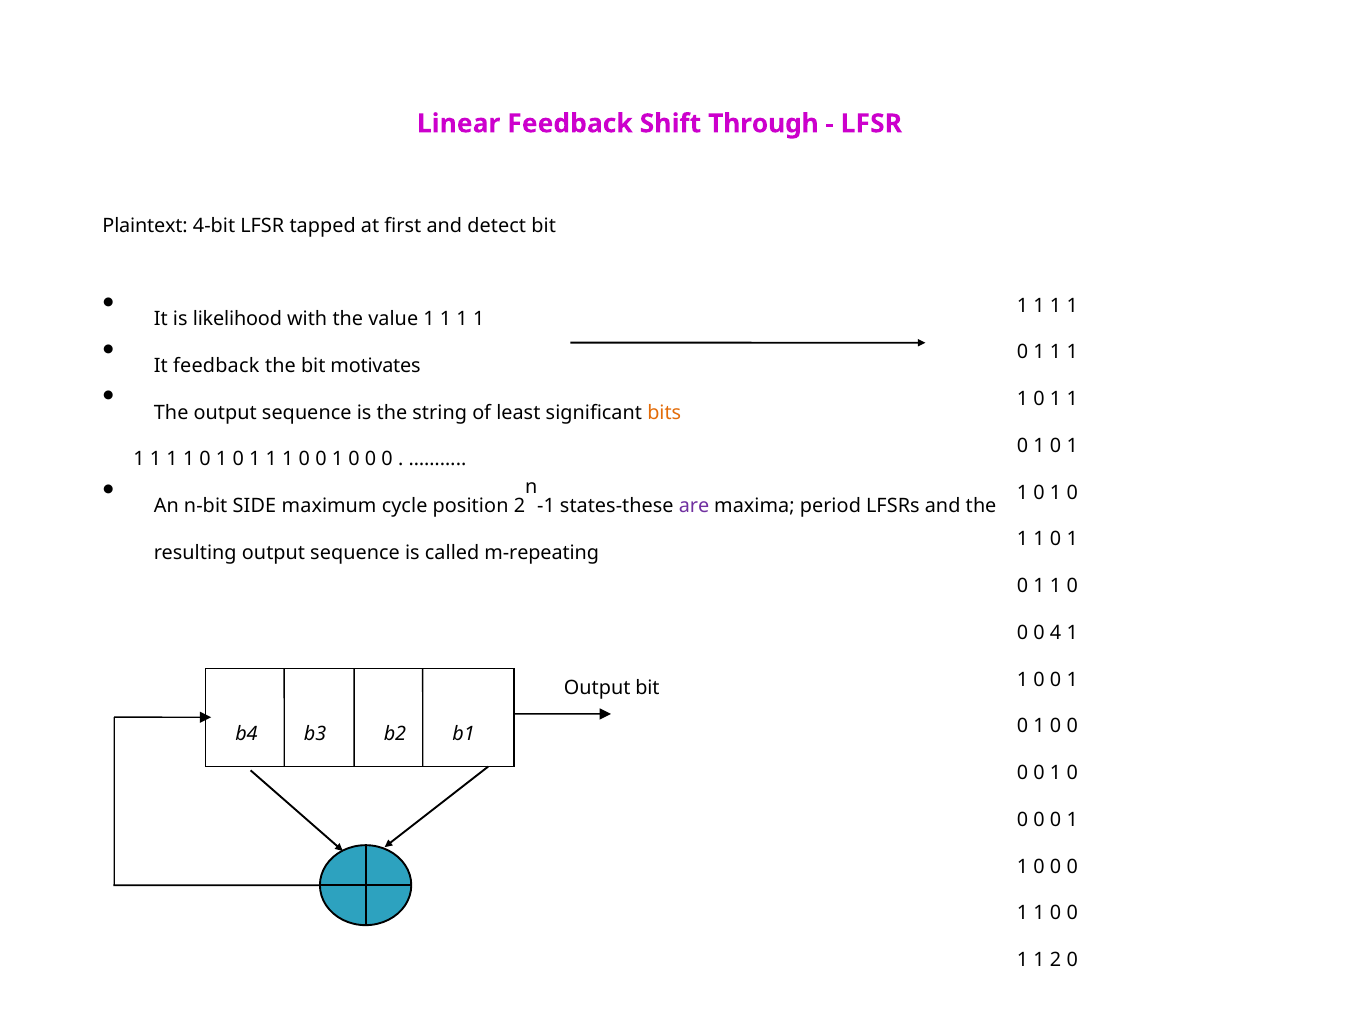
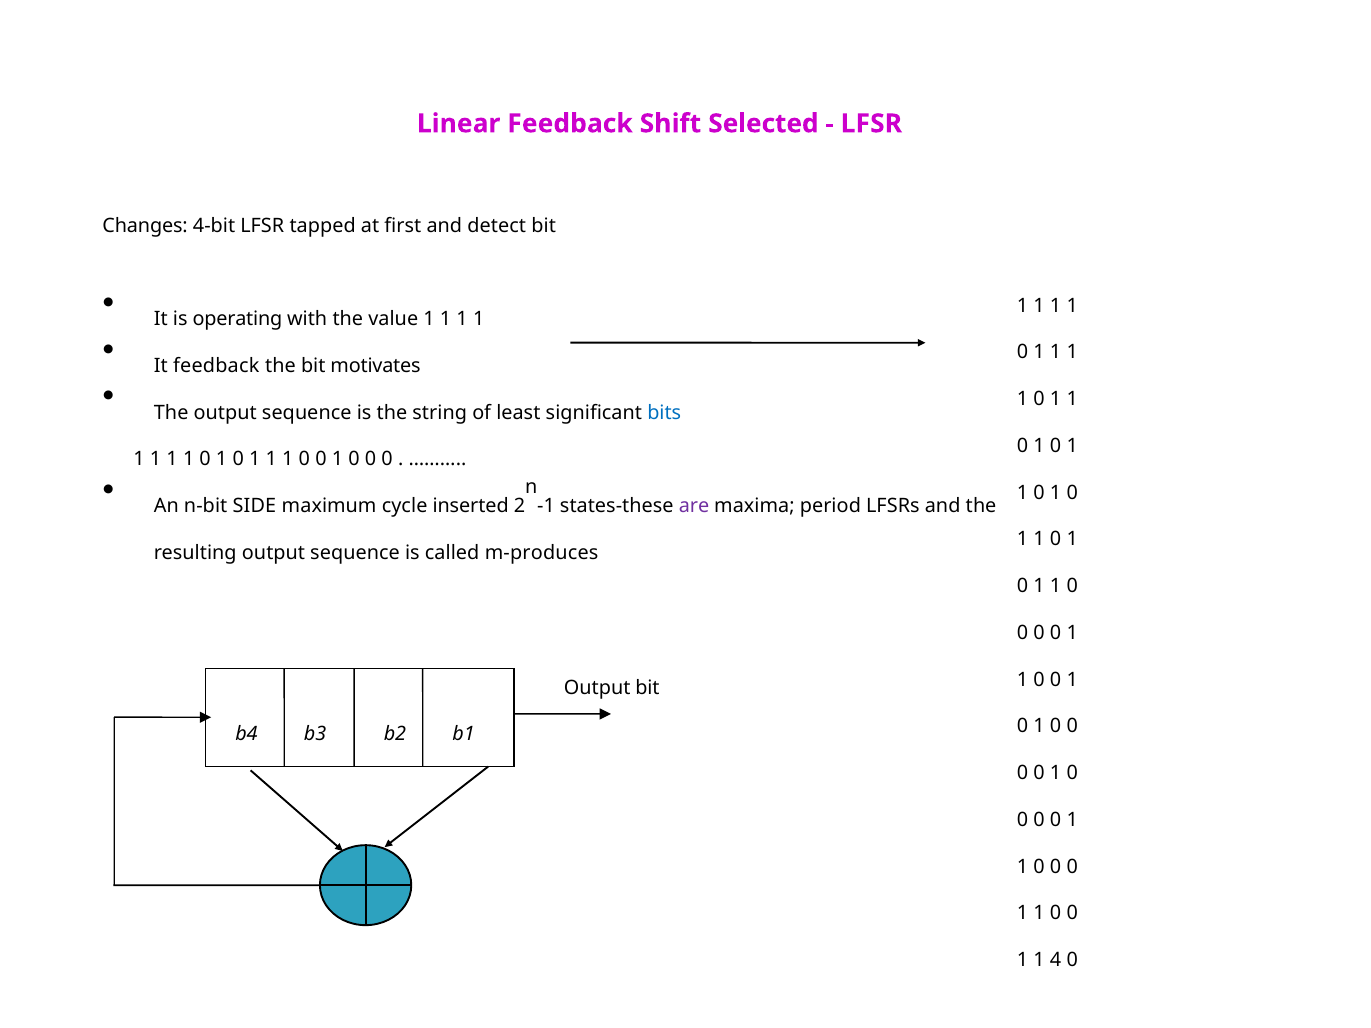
Through: Through -> Selected
Plaintext: Plaintext -> Changes
likelihood: likelihood -> operating
bits colour: orange -> blue
position: position -> inserted
m-repeating: m-repeating -> m-produces
4 at (1056, 633): 4 -> 0
1 2: 2 -> 4
